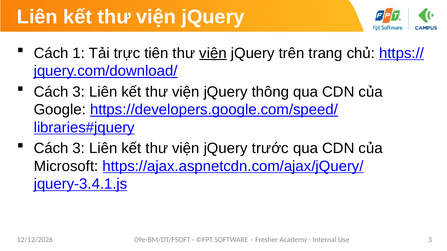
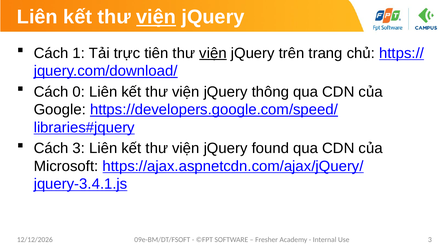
viện at (156, 17) underline: none -> present
3 at (79, 92): 3 -> 0
trước: trước -> found
